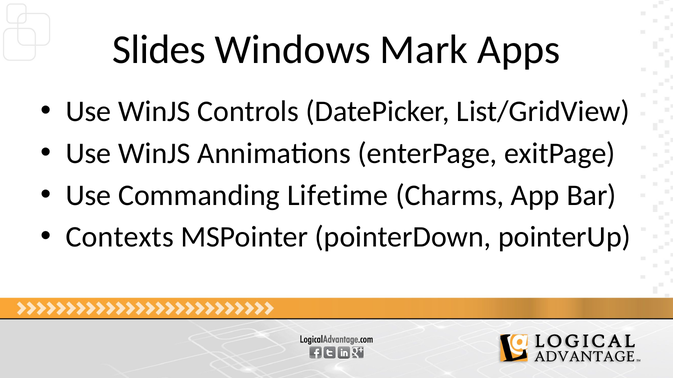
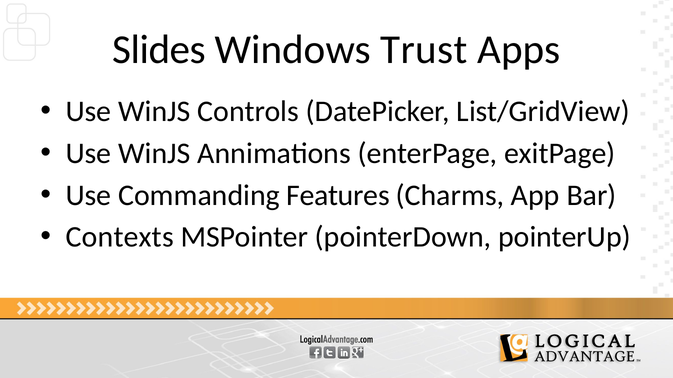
Mark: Mark -> Trust
Lifetime: Lifetime -> Features
